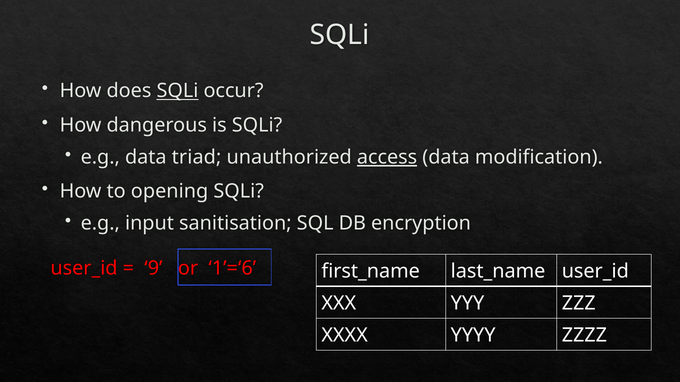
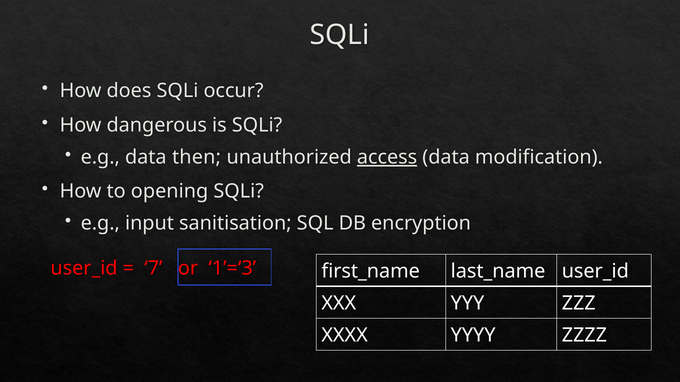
SQLi at (177, 91) underline: present -> none
triad: triad -> then
9: 9 -> 7
1’=‘6: 1’=‘6 -> 1’=‘3
